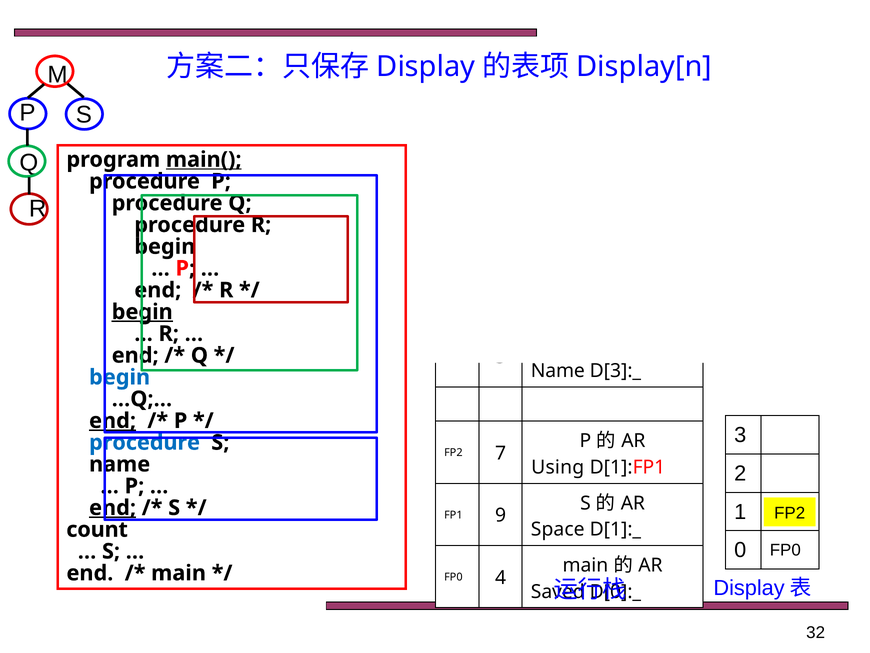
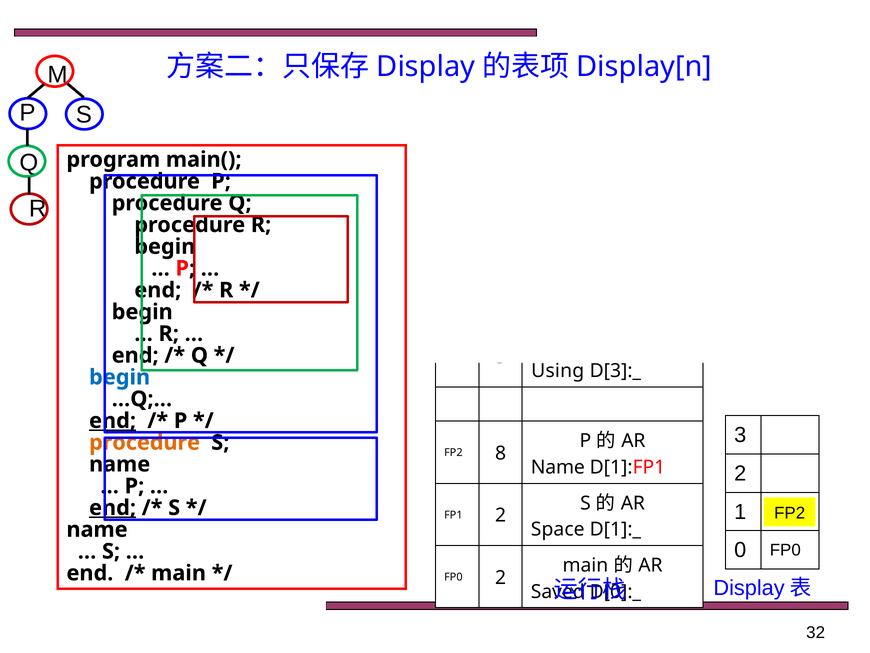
main( underline: present -> none
begin at (142, 312) underline: present -> none
Name at (558, 371): Name -> Using
procedure at (145, 442) colour: blue -> orange
7: 7 -> 8
Using at (558, 467): Using -> Name
FP1 9: 9 -> 2
count at (97, 529): count -> name
FP0 4: 4 -> 2
